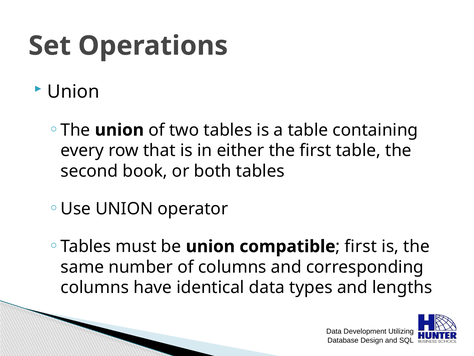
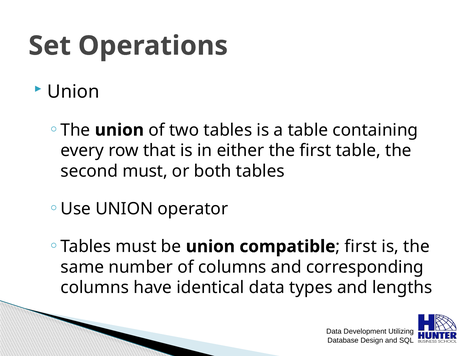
second book: book -> must
